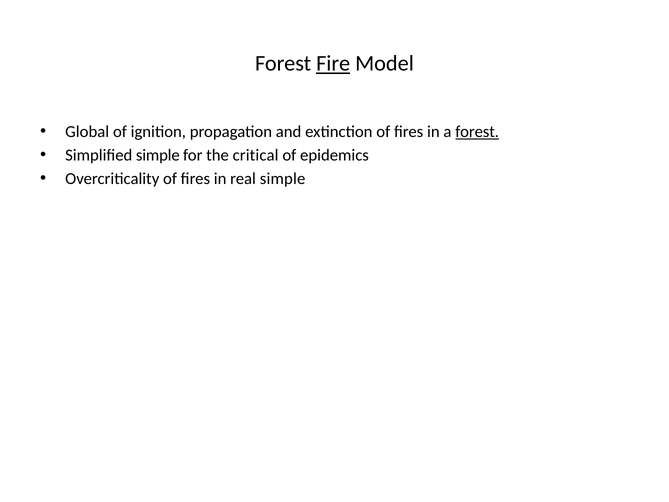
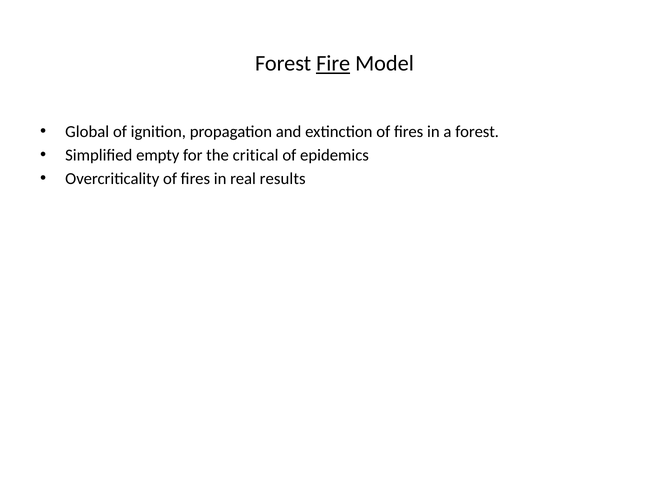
forest at (477, 132) underline: present -> none
Simplified simple: simple -> empty
real simple: simple -> results
